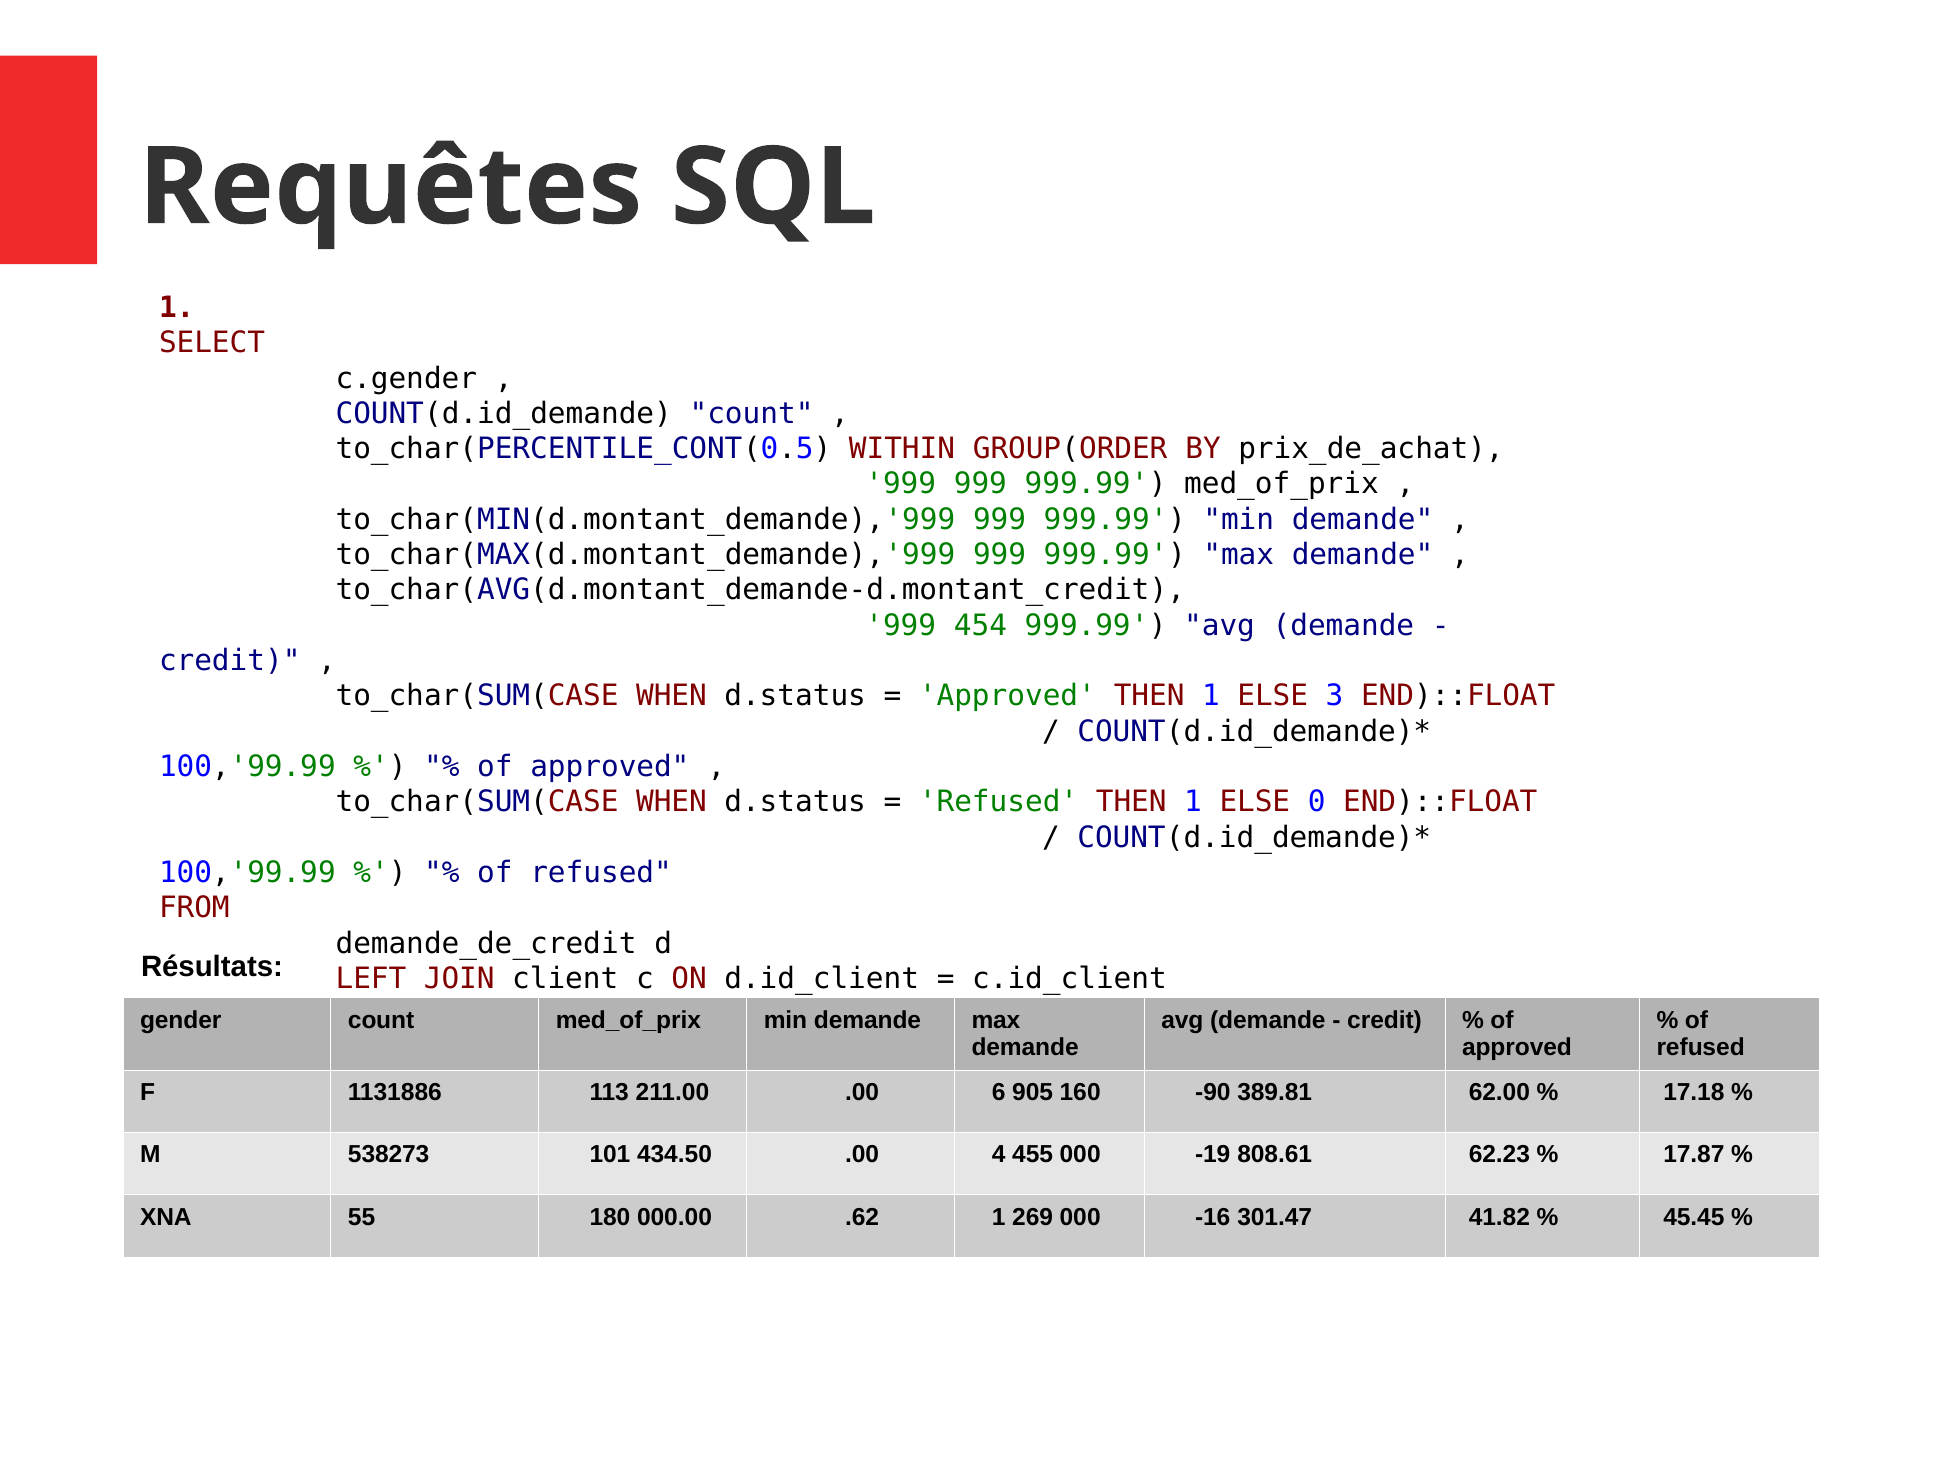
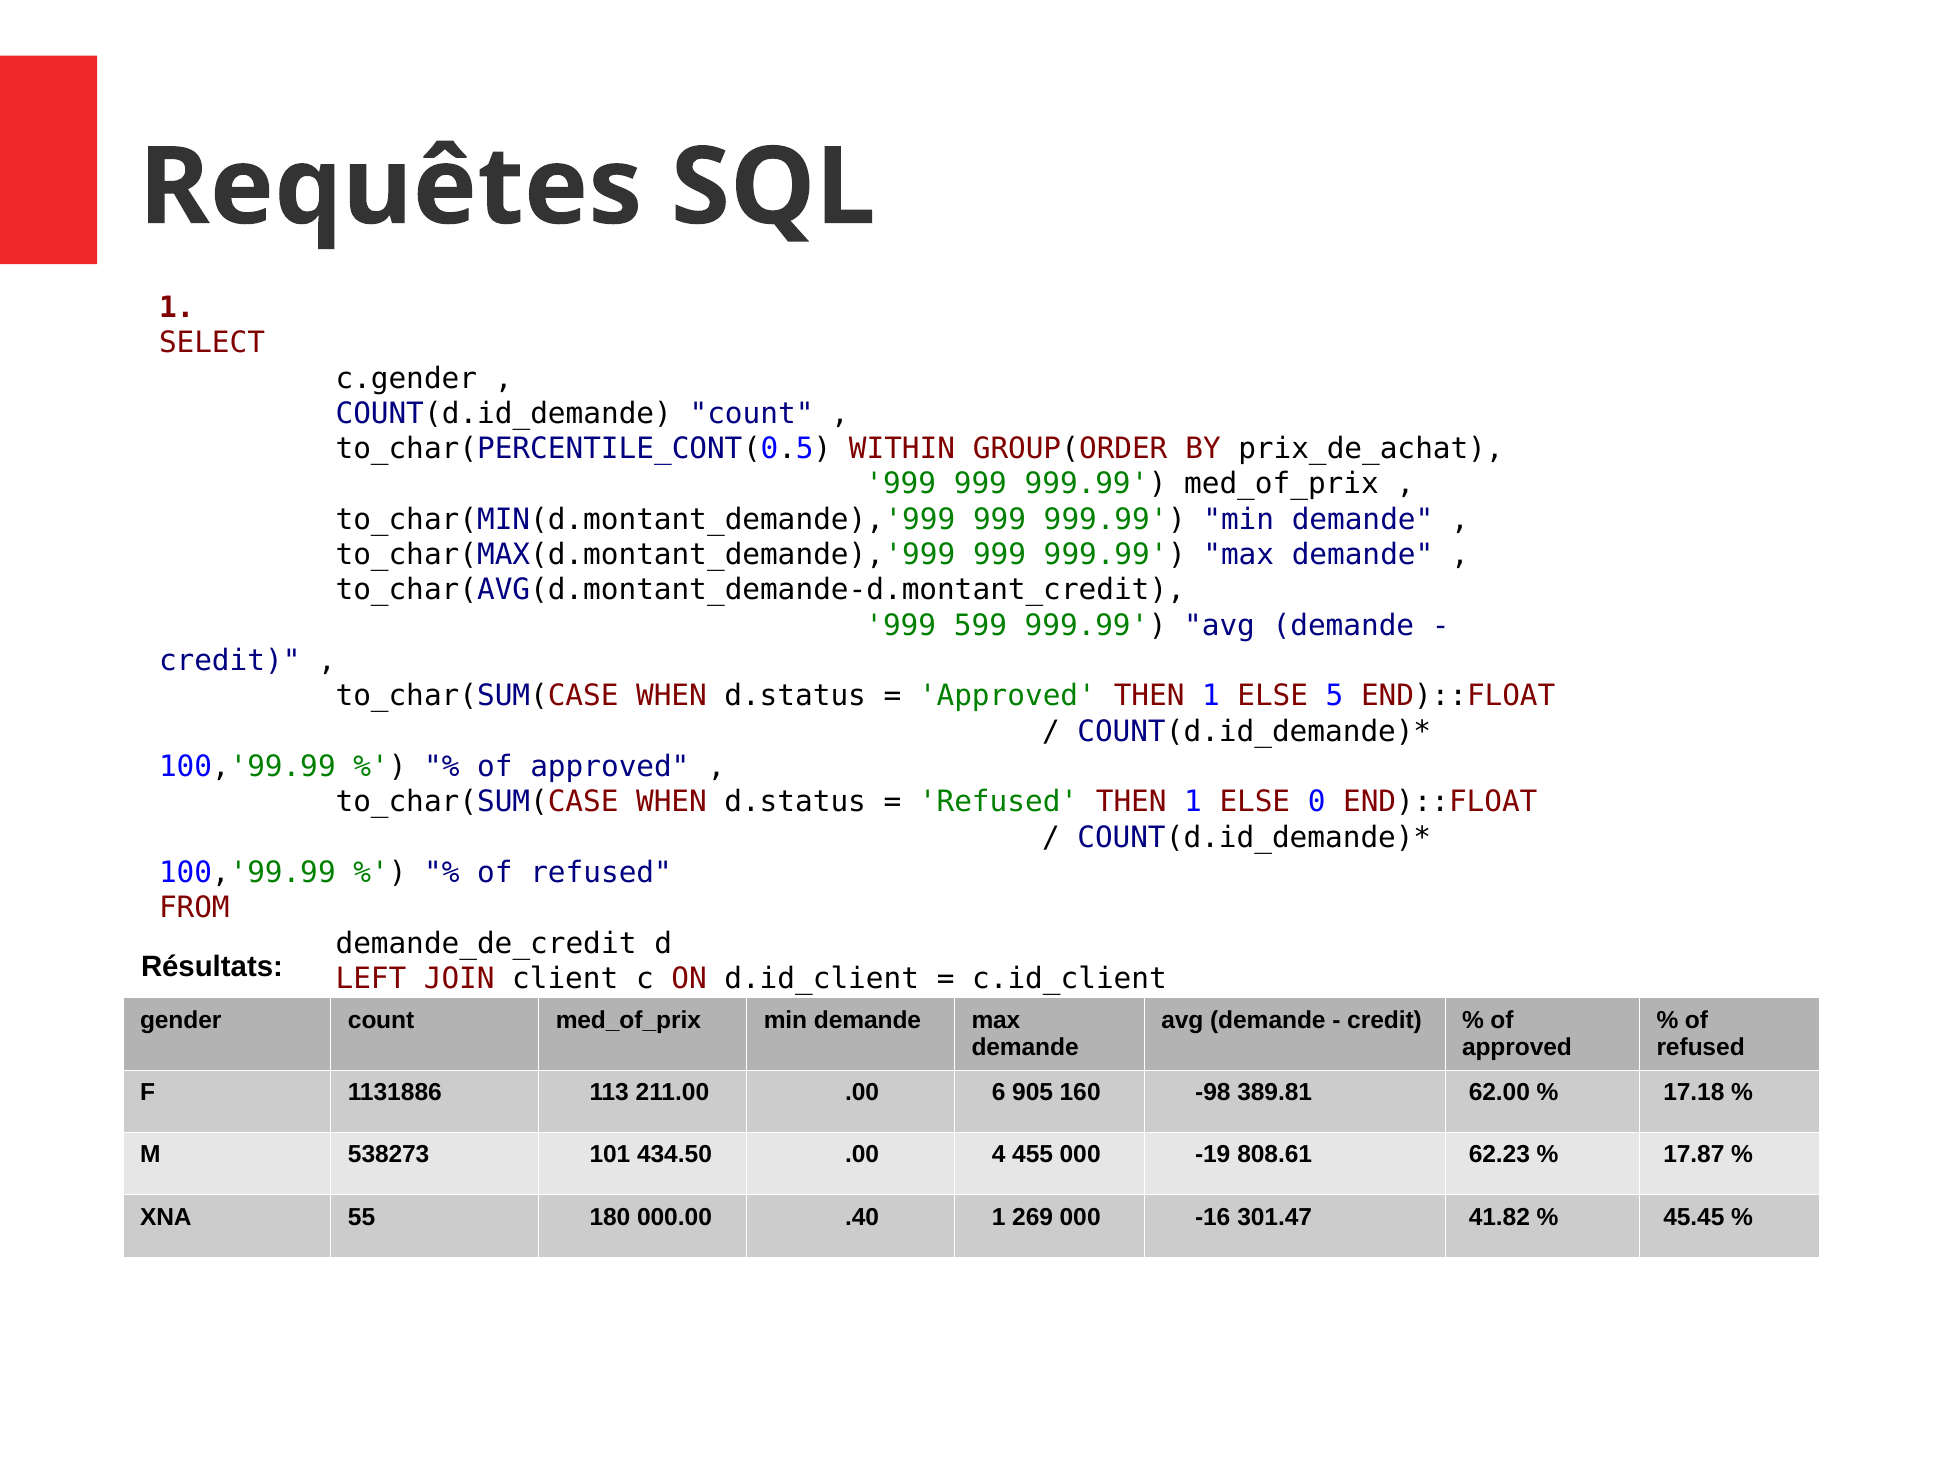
454: 454 -> 599
3: 3 -> 5
-90: -90 -> -98
.62: .62 -> .40
